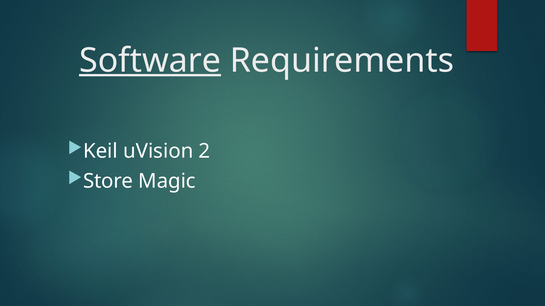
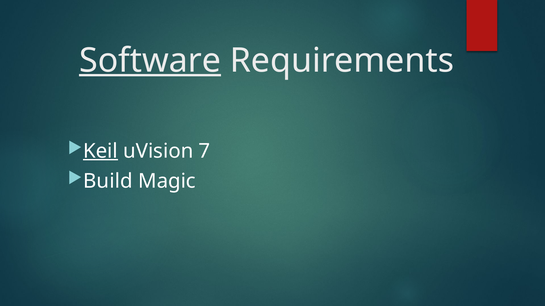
Keil underline: none -> present
2: 2 -> 7
Store: Store -> Build
